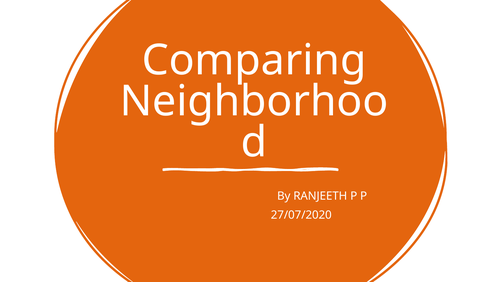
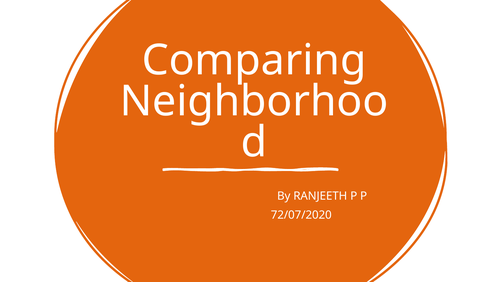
27/07/2020: 27/07/2020 -> 72/07/2020
